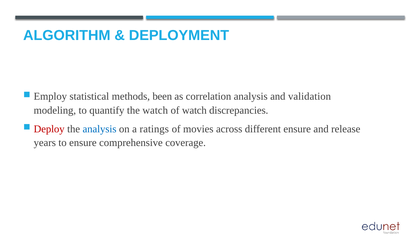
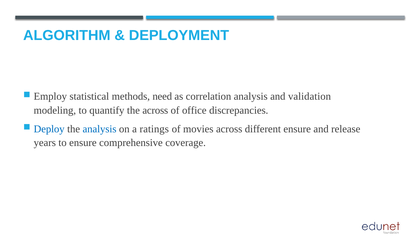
been: been -> need
the watch: watch -> across
of watch: watch -> office
Deploy colour: red -> blue
